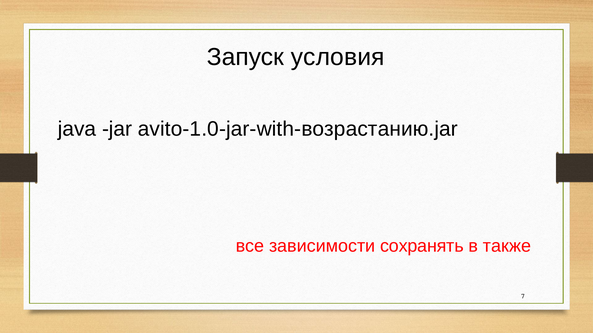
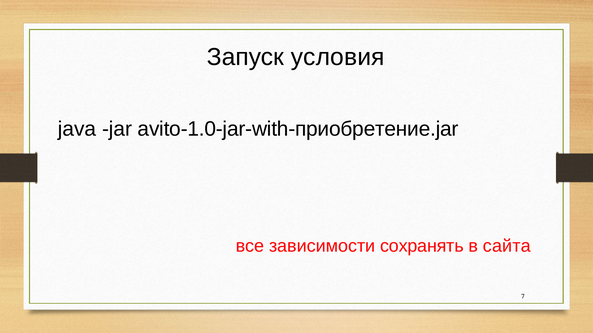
avito-1.0-jar-with-возрастанию.jar: avito-1.0-jar-with-возрастанию.jar -> avito-1.0-jar-with-приобретение.jar
также: также -> сайта
